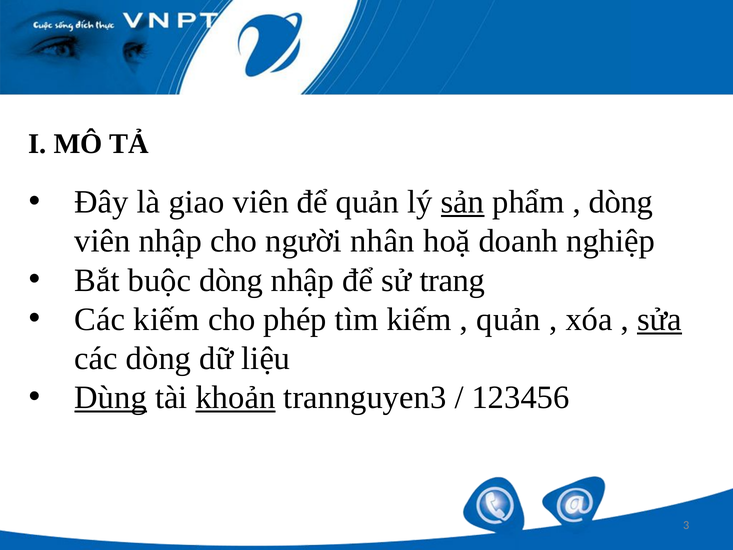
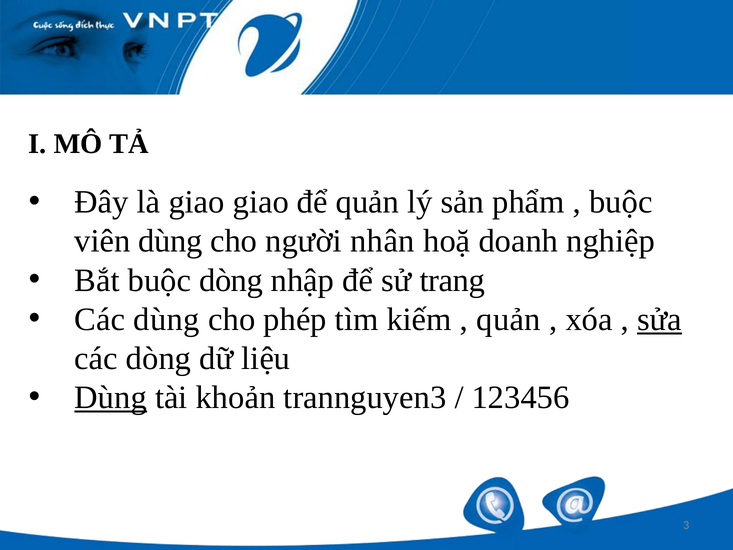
giao viên: viên -> giao
sản underline: present -> none
dòng at (621, 202): dòng -> buộc
viên nhập: nhập -> dùng
Các kiếm: kiếm -> dùng
khoản underline: present -> none
